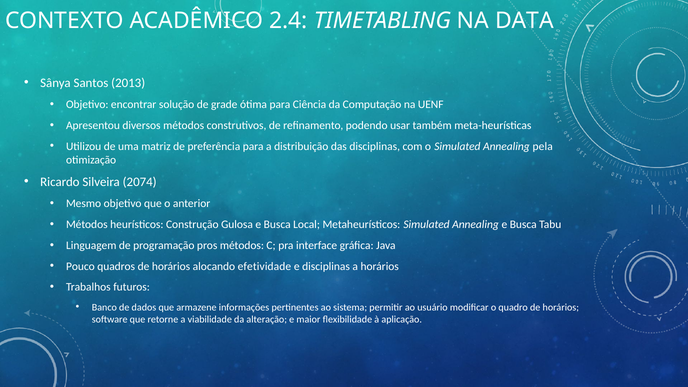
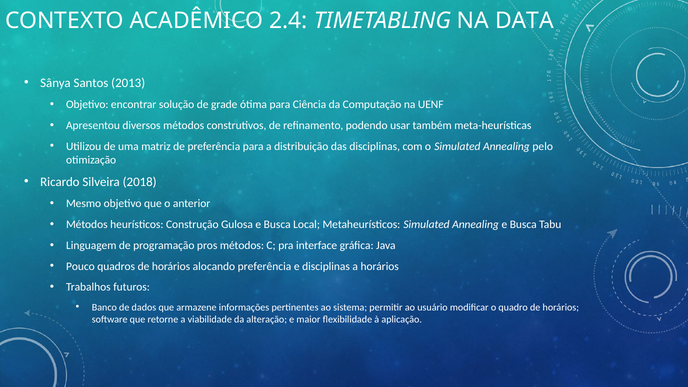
pela: pela -> pelo
2074: 2074 -> 2018
alocando efetividade: efetividade -> preferência
